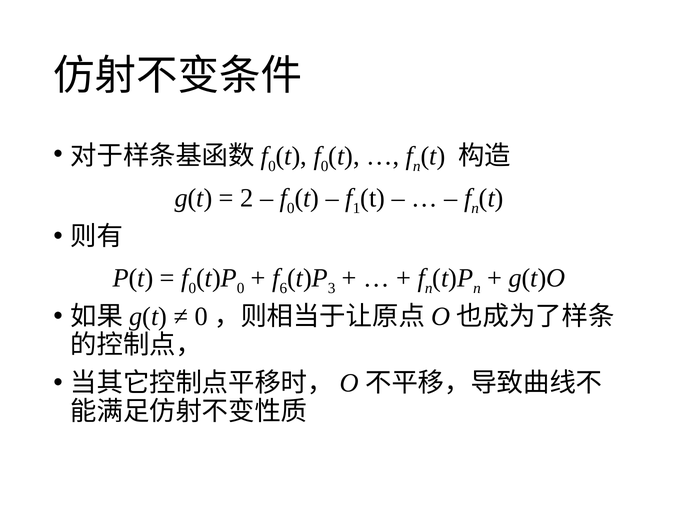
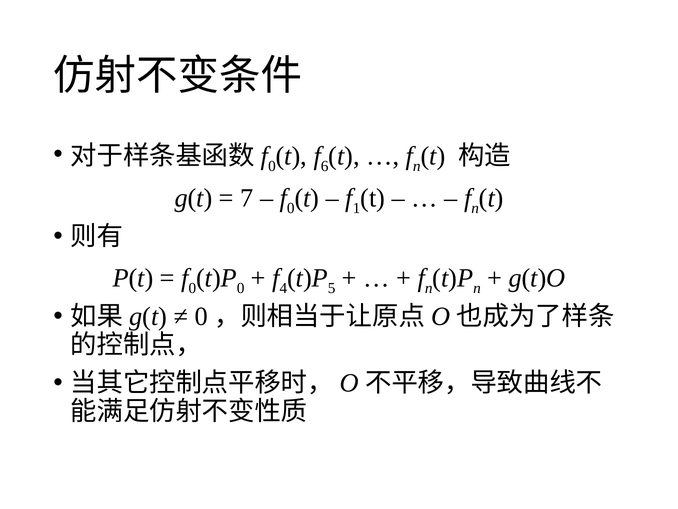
0 at (325, 166): 0 -> 6
2: 2 -> 7
6: 6 -> 4
3: 3 -> 5
